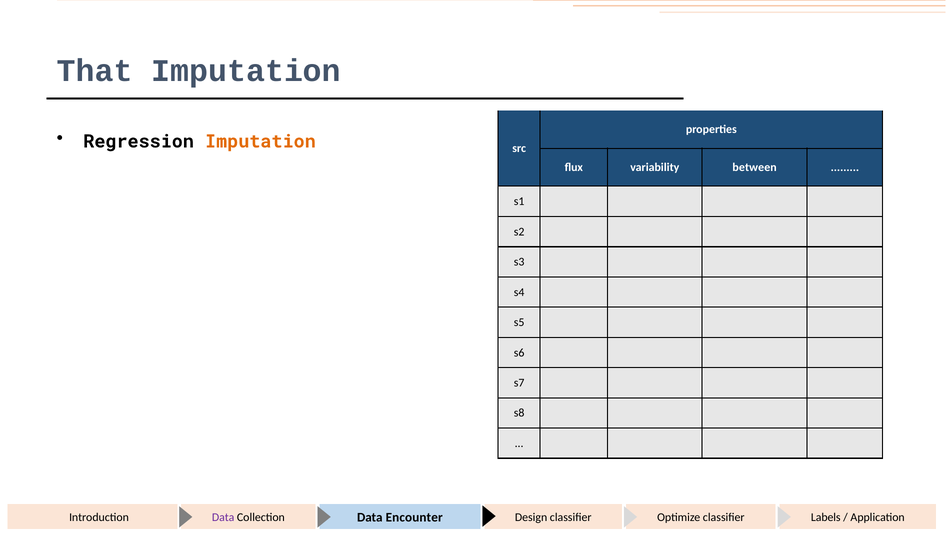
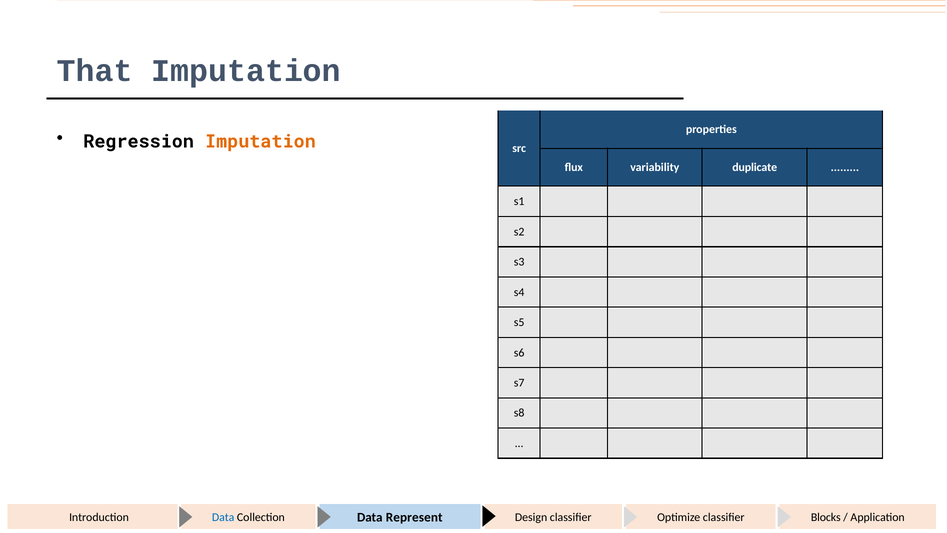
between: between -> duplicate
Data at (223, 518) colour: purple -> blue
Encounter: Encounter -> Represent
Labels: Labels -> Blocks
